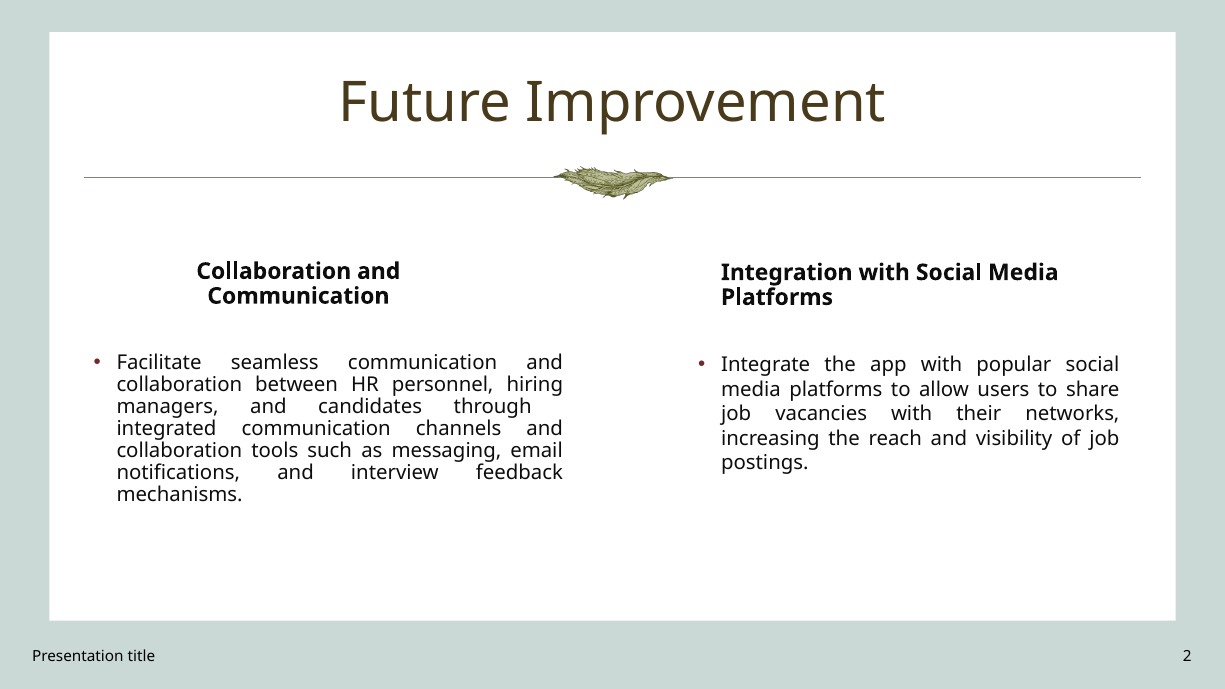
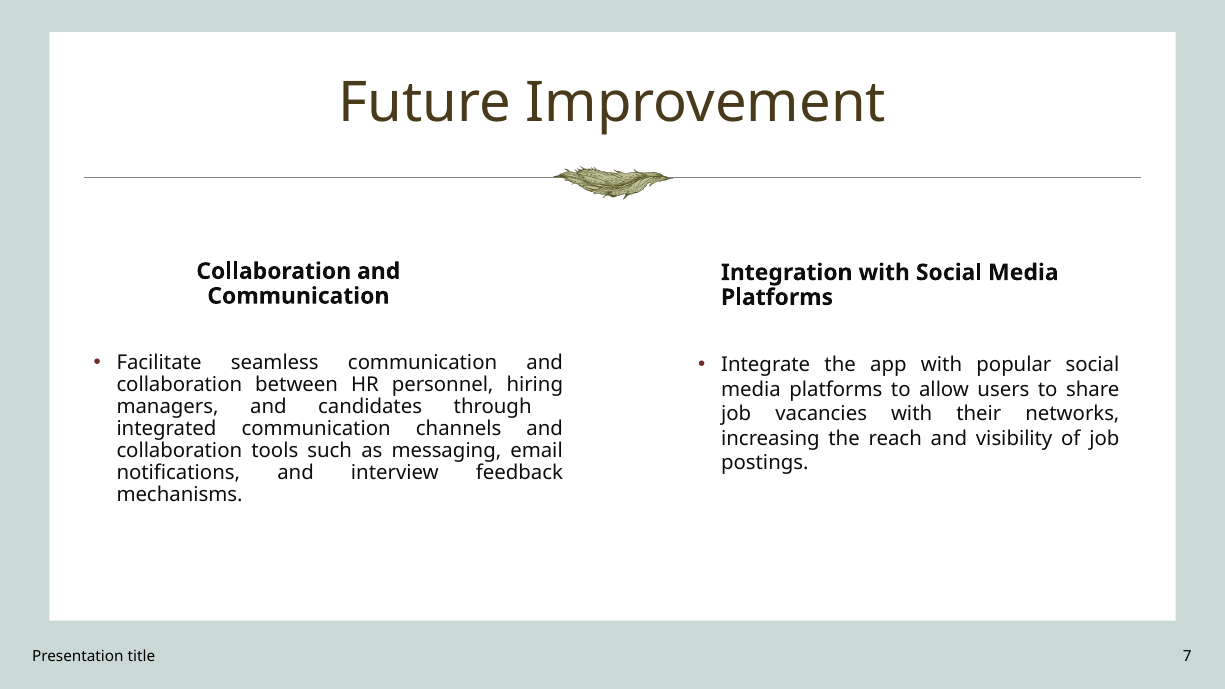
2: 2 -> 7
